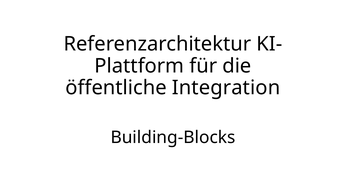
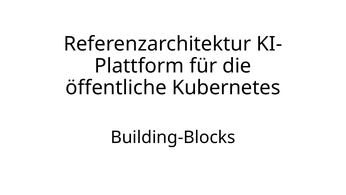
Integration: Integration -> Kubernetes
